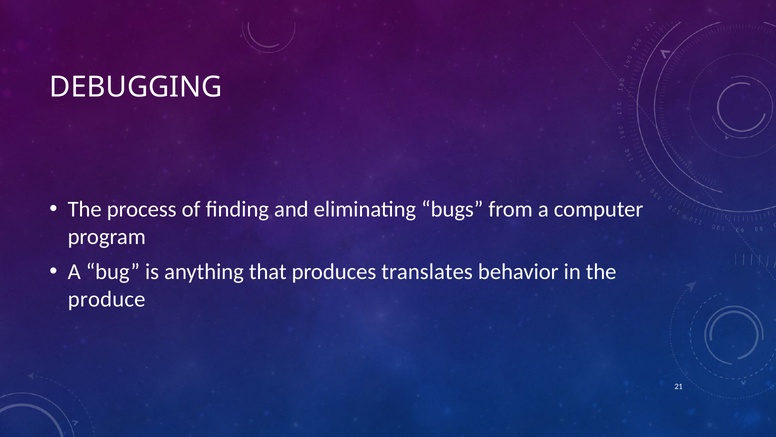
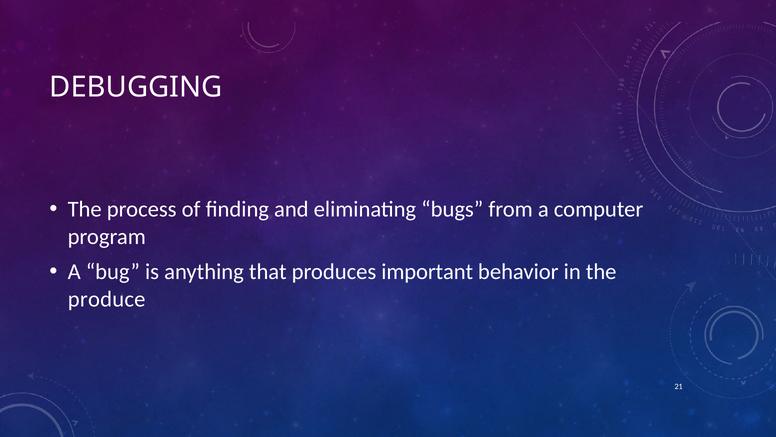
translates: translates -> important
